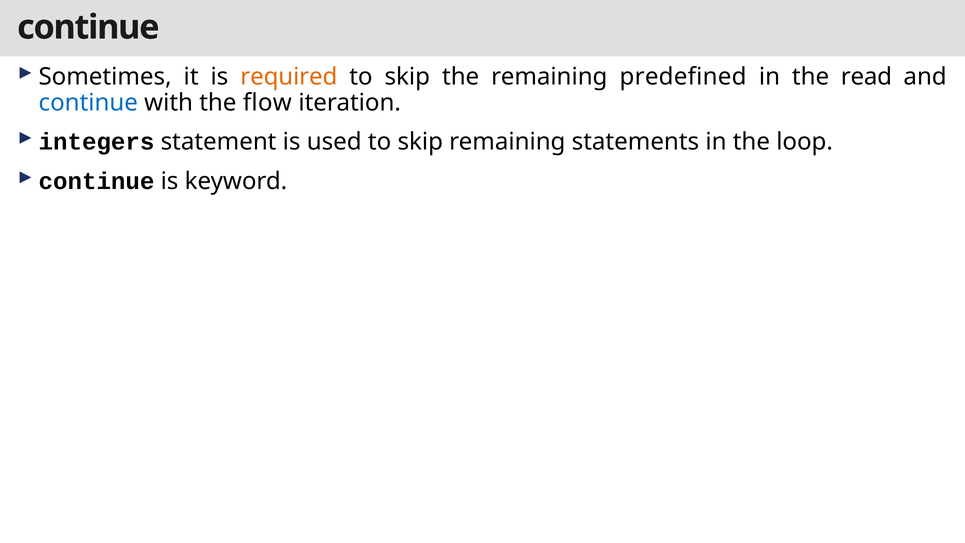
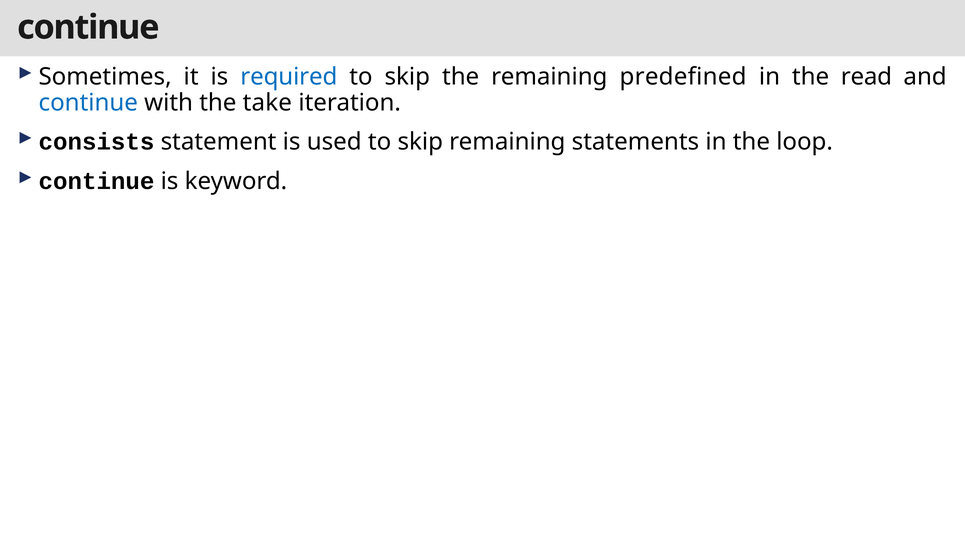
required colour: orange -> blue
flow: flow -> take
integers: integers -> consists
